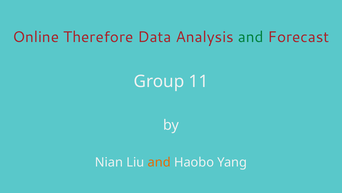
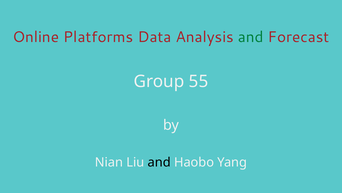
Therefore: Therefore -> Platforms
11: 11 -> 55
and at (159, 162) colour: orange -> black
